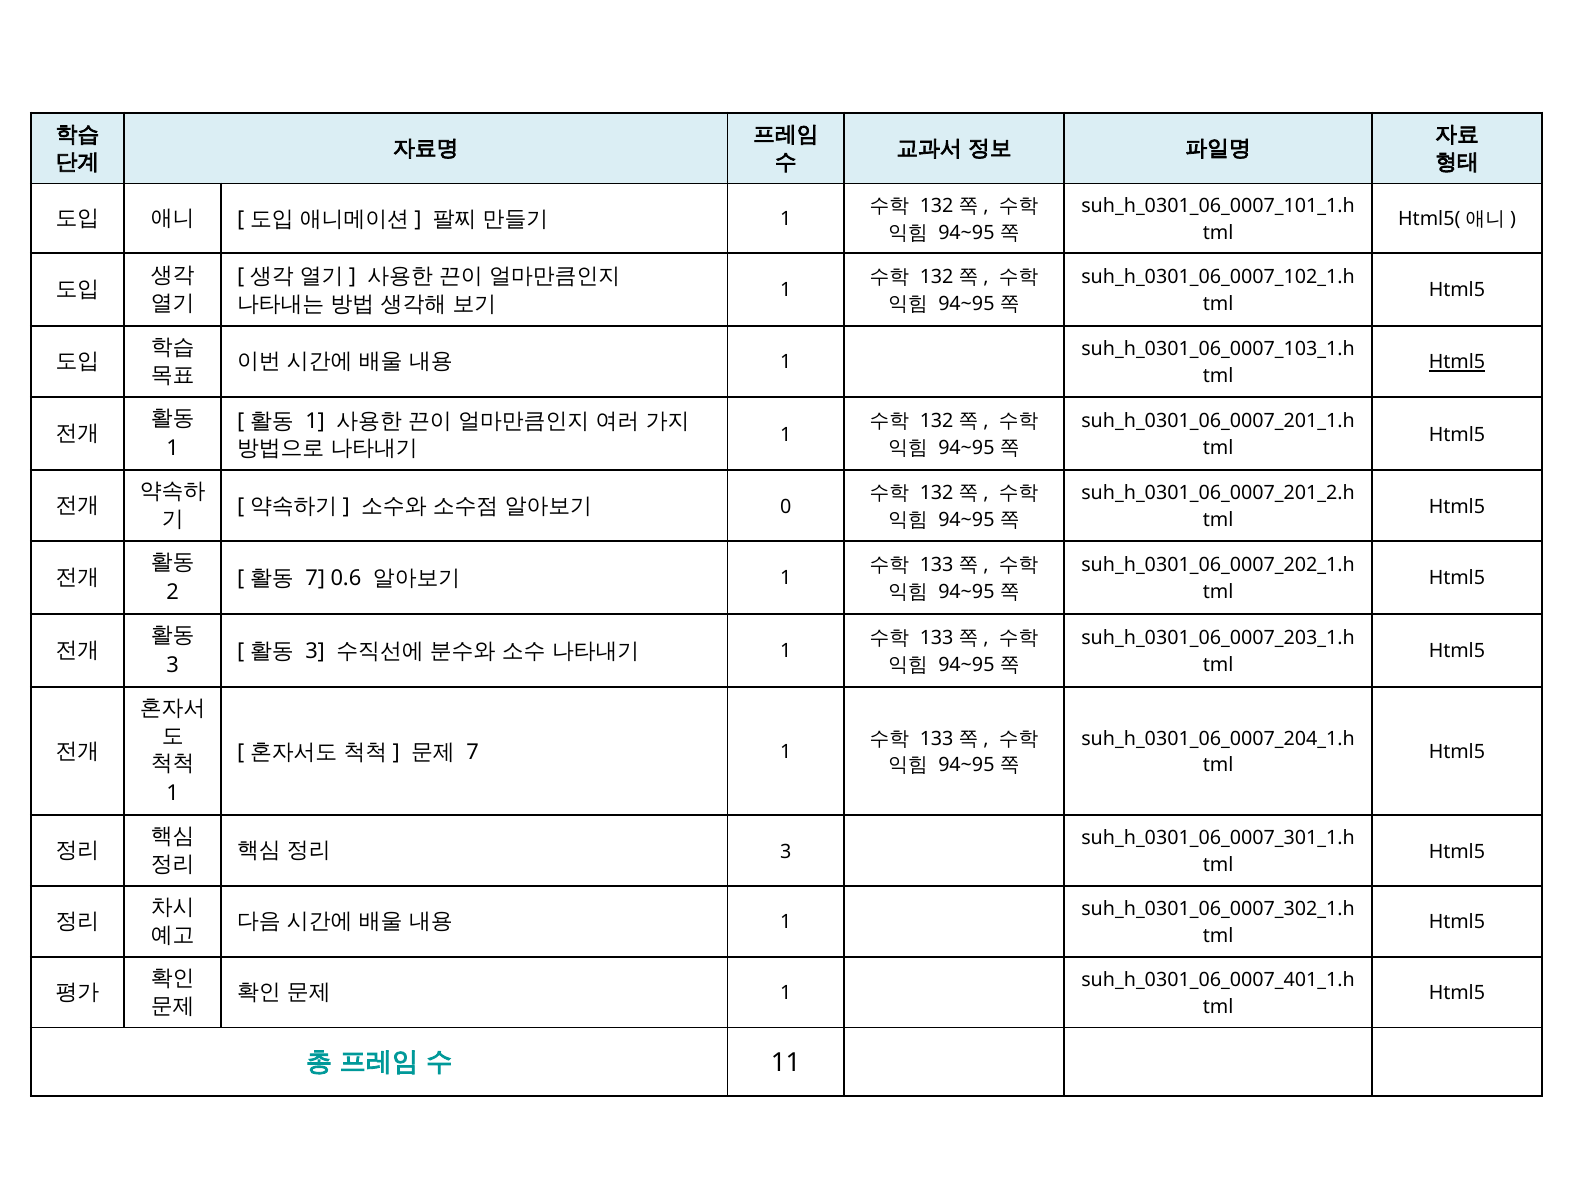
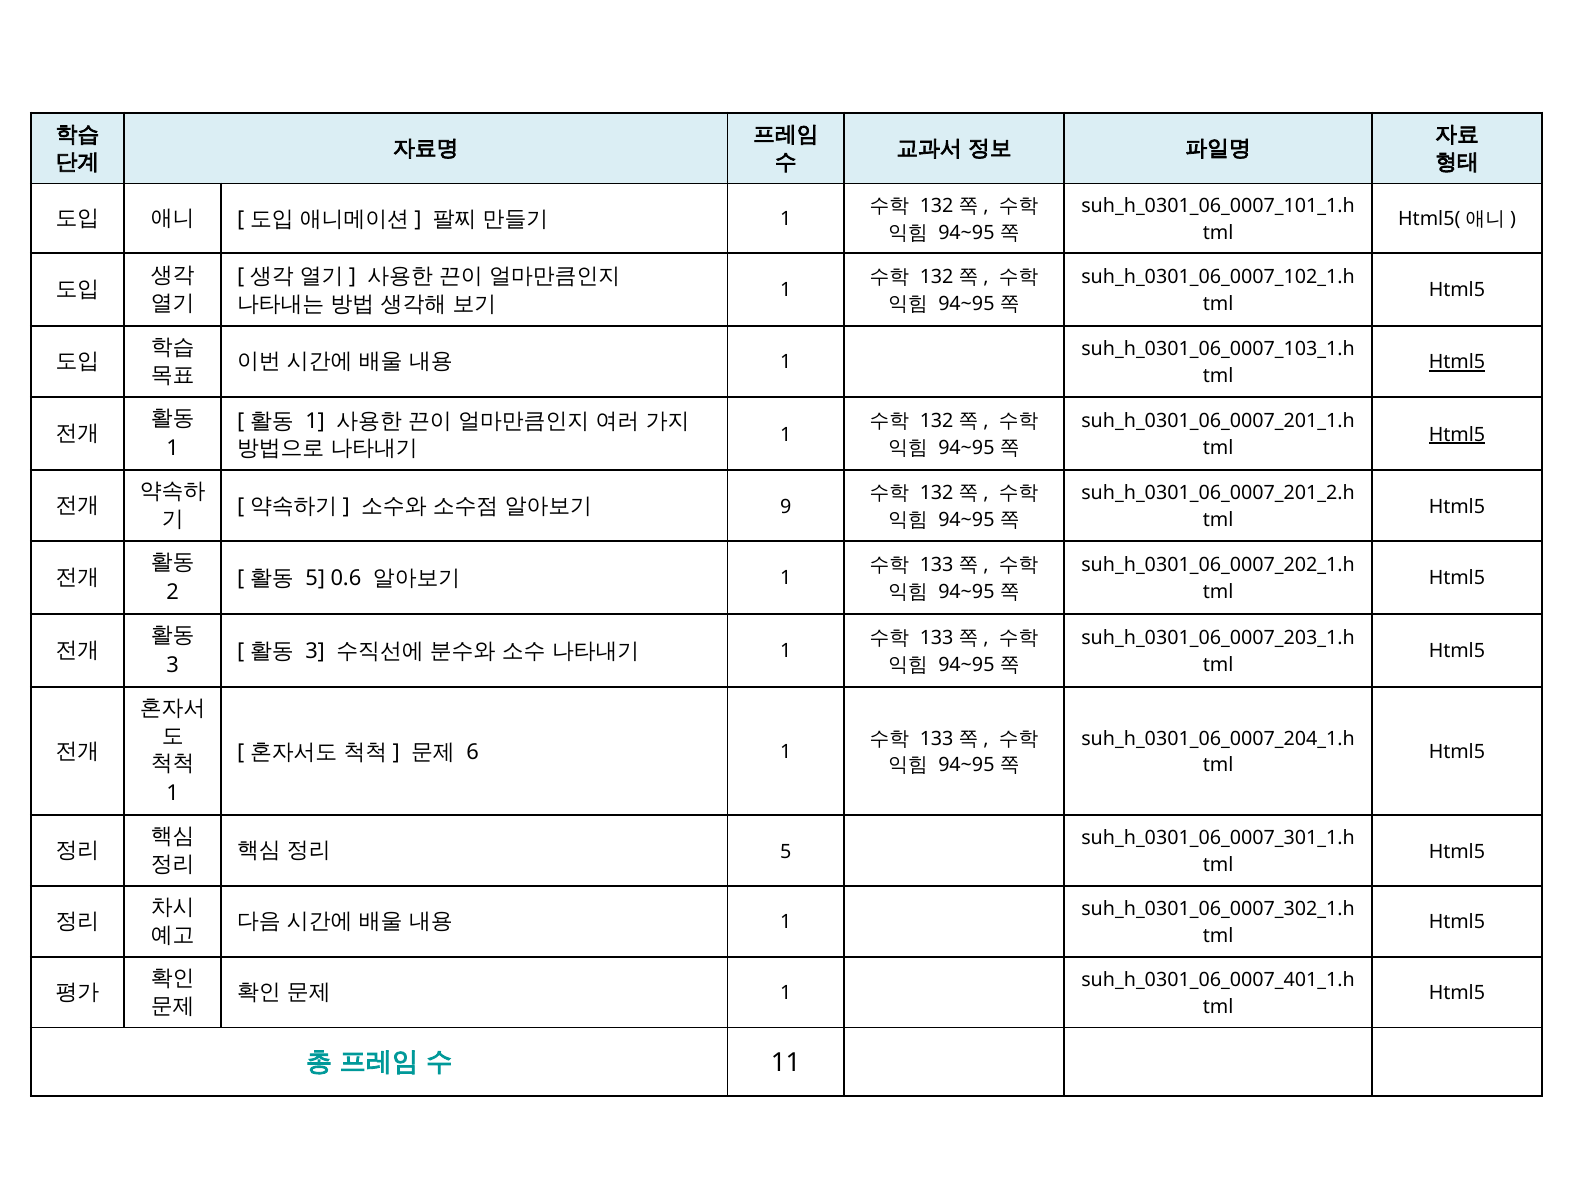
Html5 at (1457, 435) underline: none -> present
0: 0 -> 9
7 at (315, 579): 7 -> 5
7 at (473, 752): 7 -> 6
3 at (786, 852): 3 -> 5
